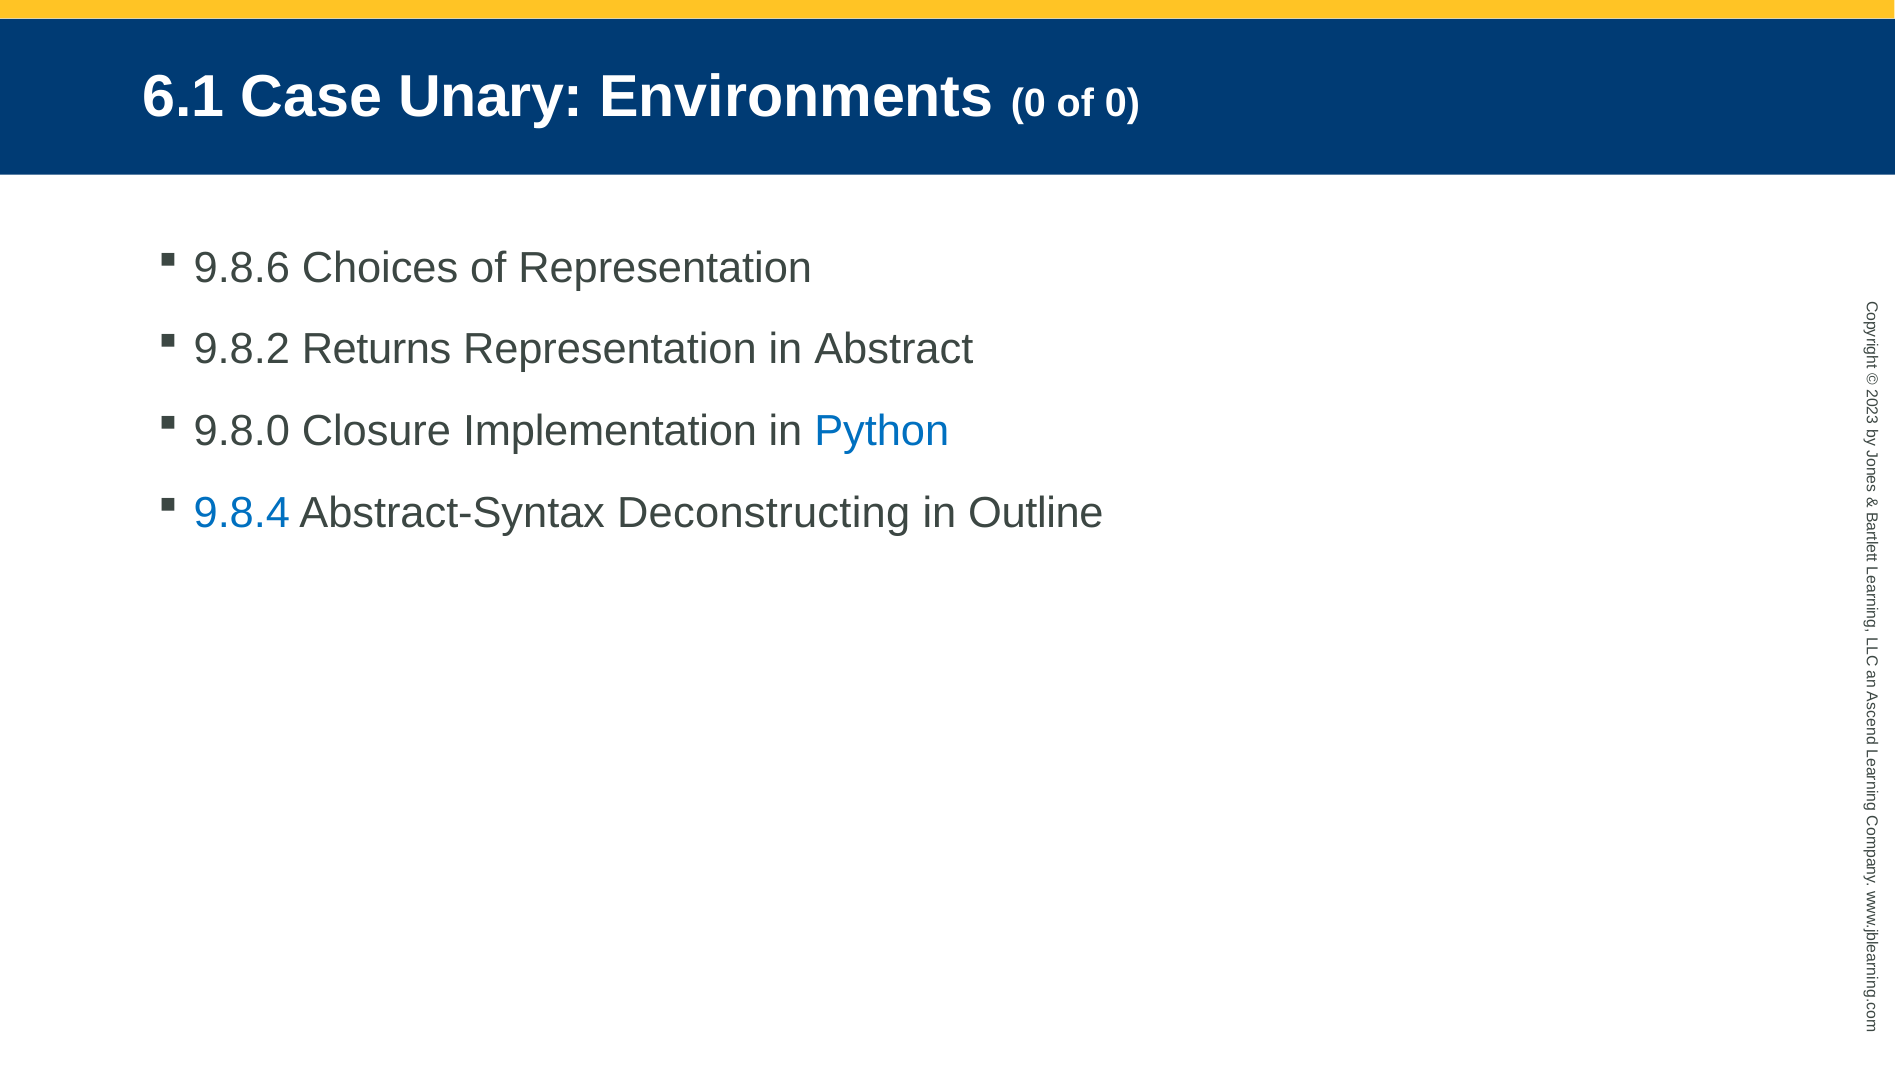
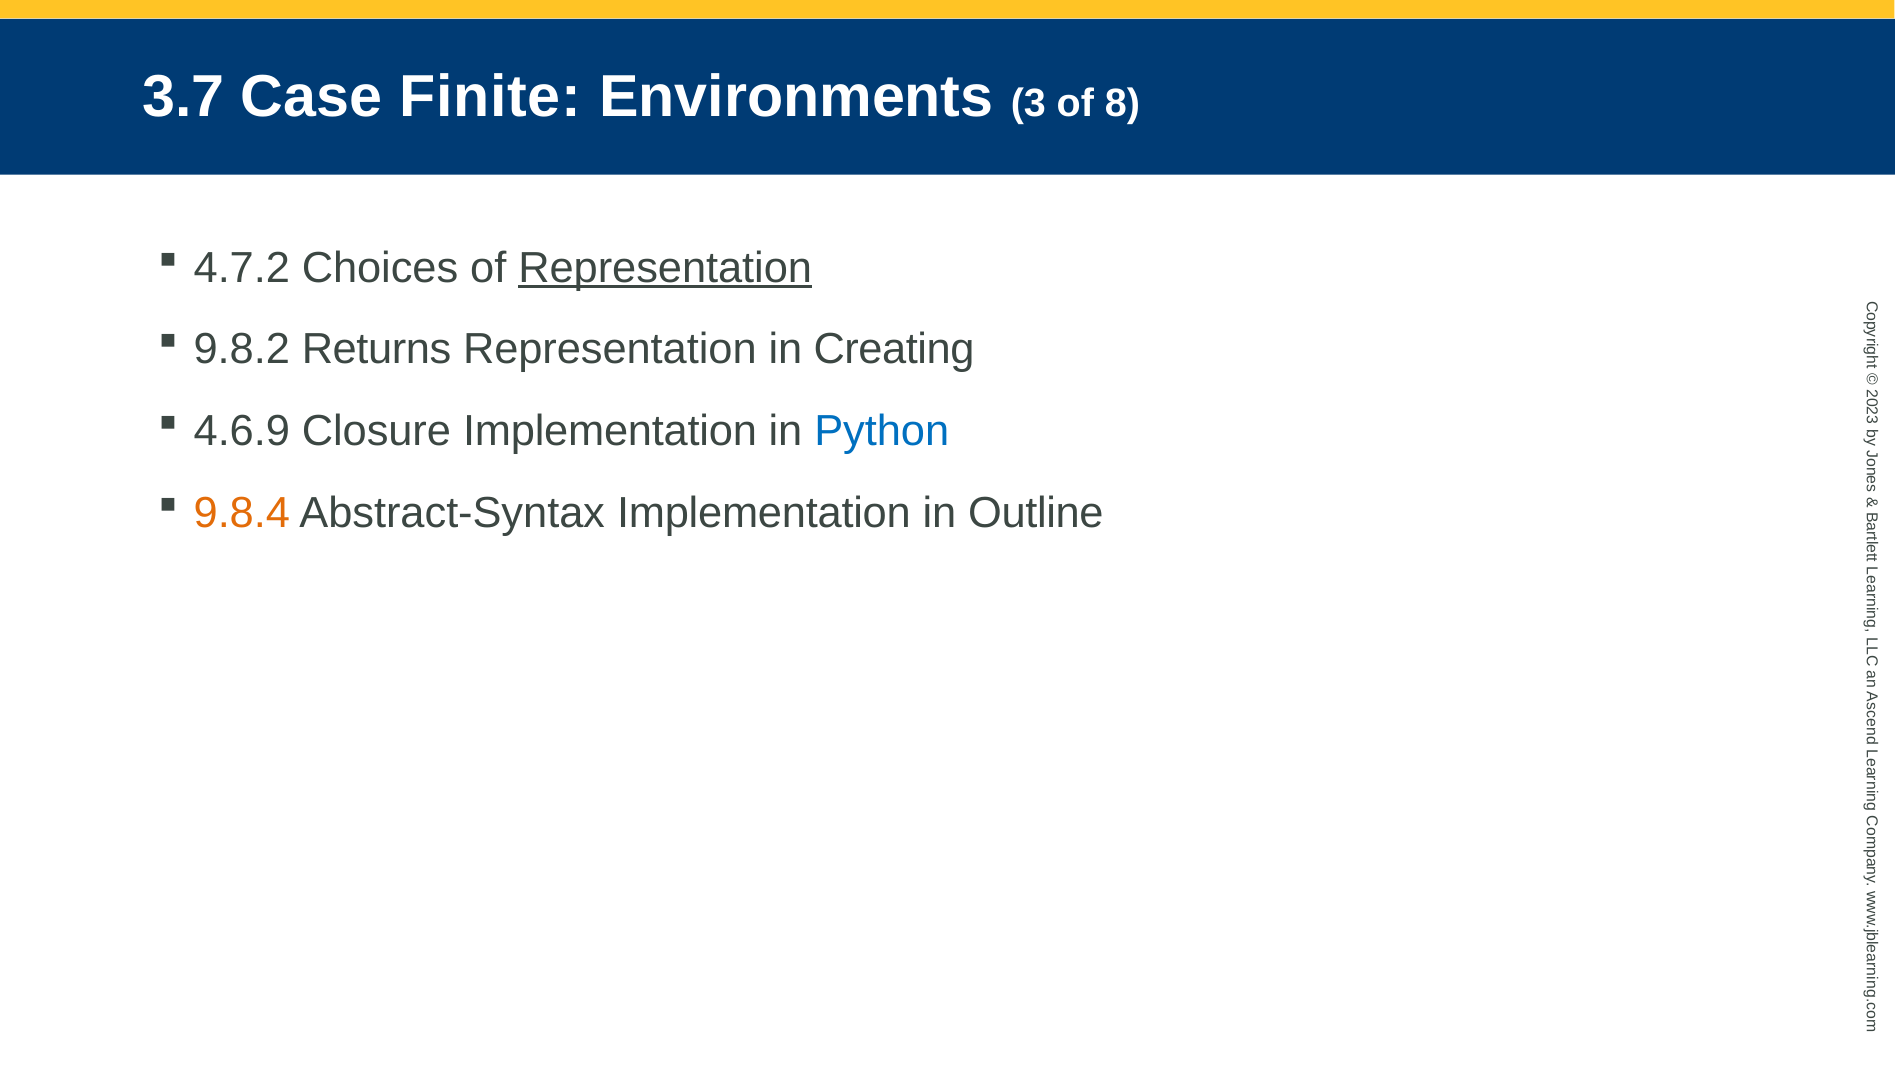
6.1: 6.1 -> 3.7
Unary: Unary -> Finite
Environments 0: 0 -> 3
of 0: 0 -> 8
9.8.6: 9.8.6 -> 4.7.2
Representation at (665, 268) underline: none -> present
Abstract: Abstract -> Creating
9.8.0: 9.8.0 -> 4.6.9
9.8.4 colour: blue -> orange
Abstract-Syntax Deconstructing: Deconstructing -> Implementation
